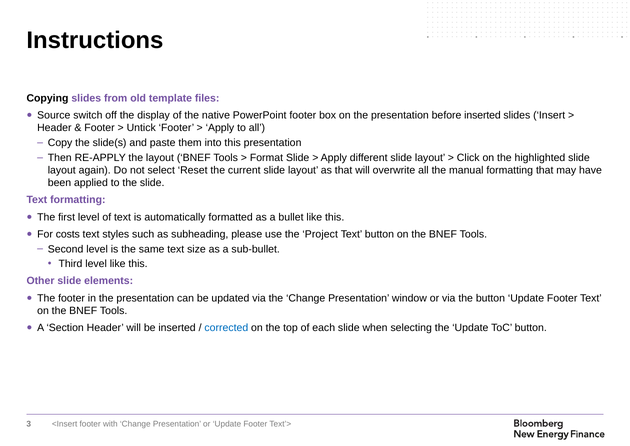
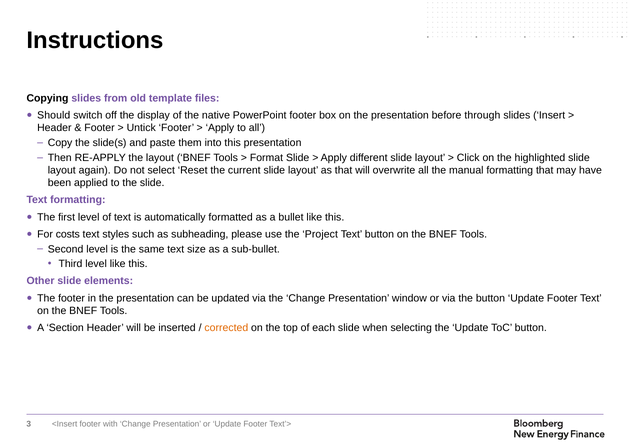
Source: Source -> Should
before inserted: inserted -> through
corrected colour: blue -> orange
